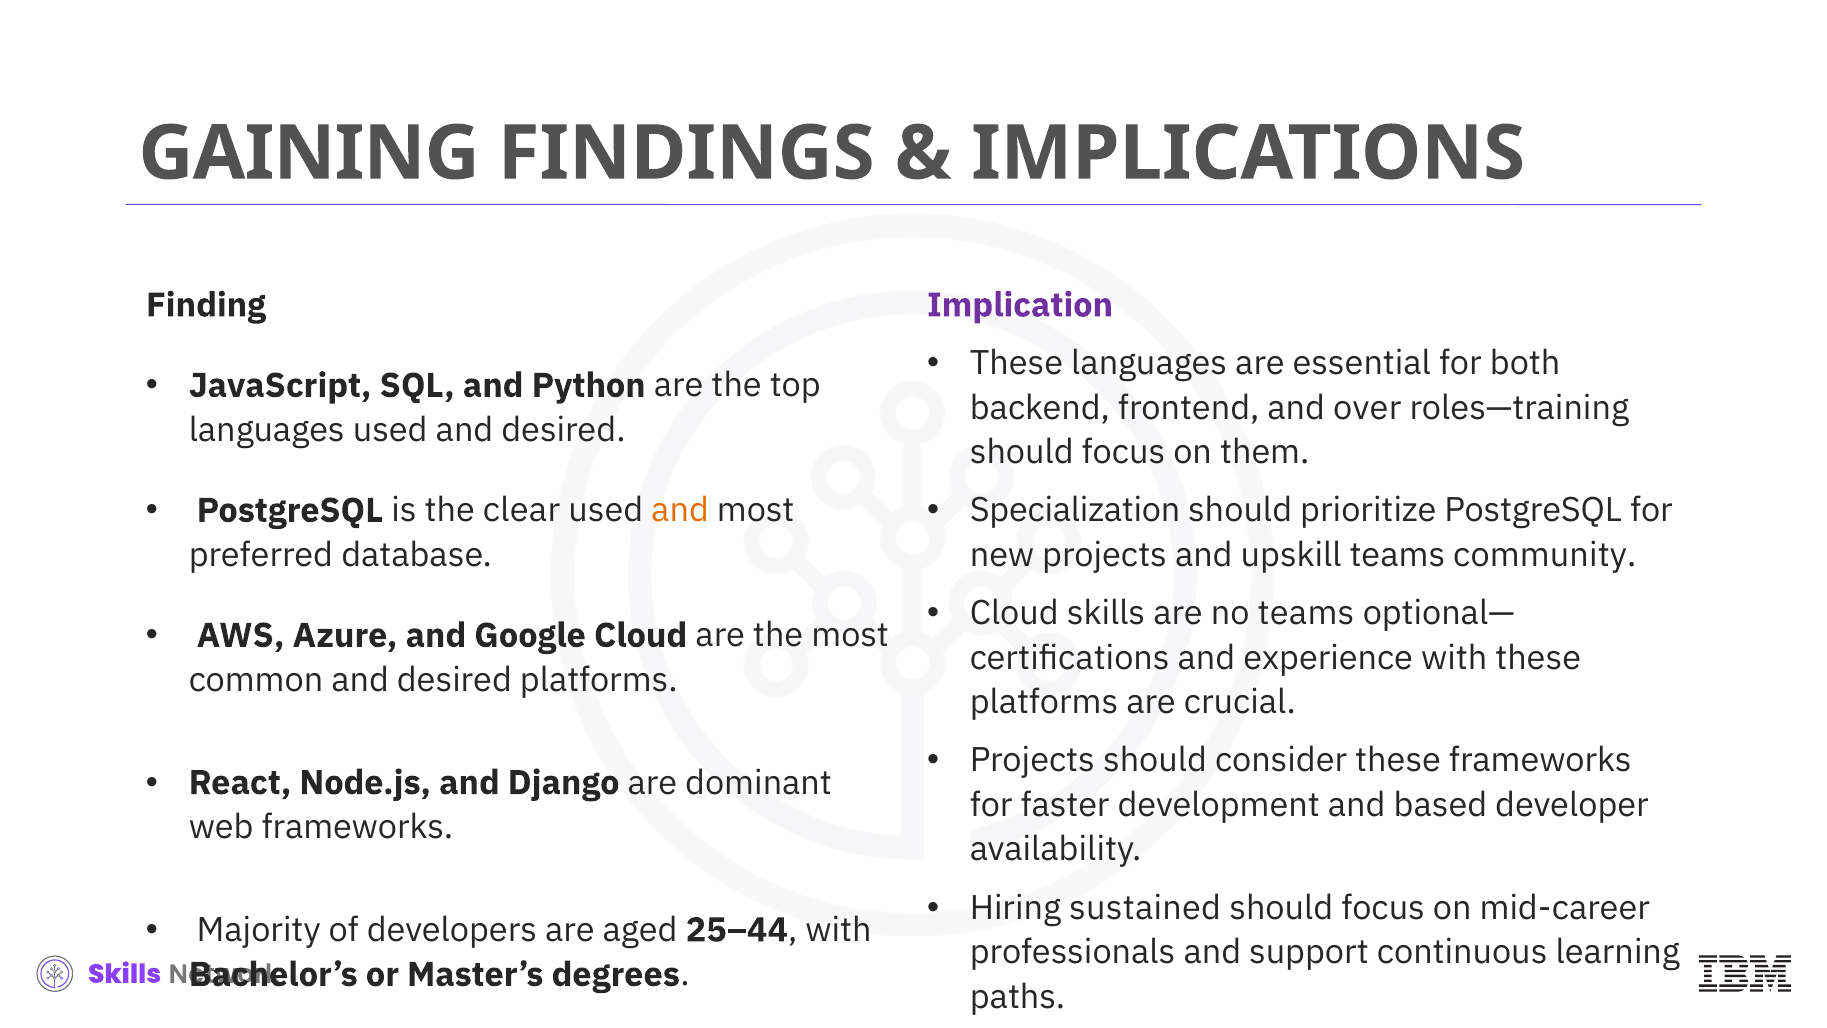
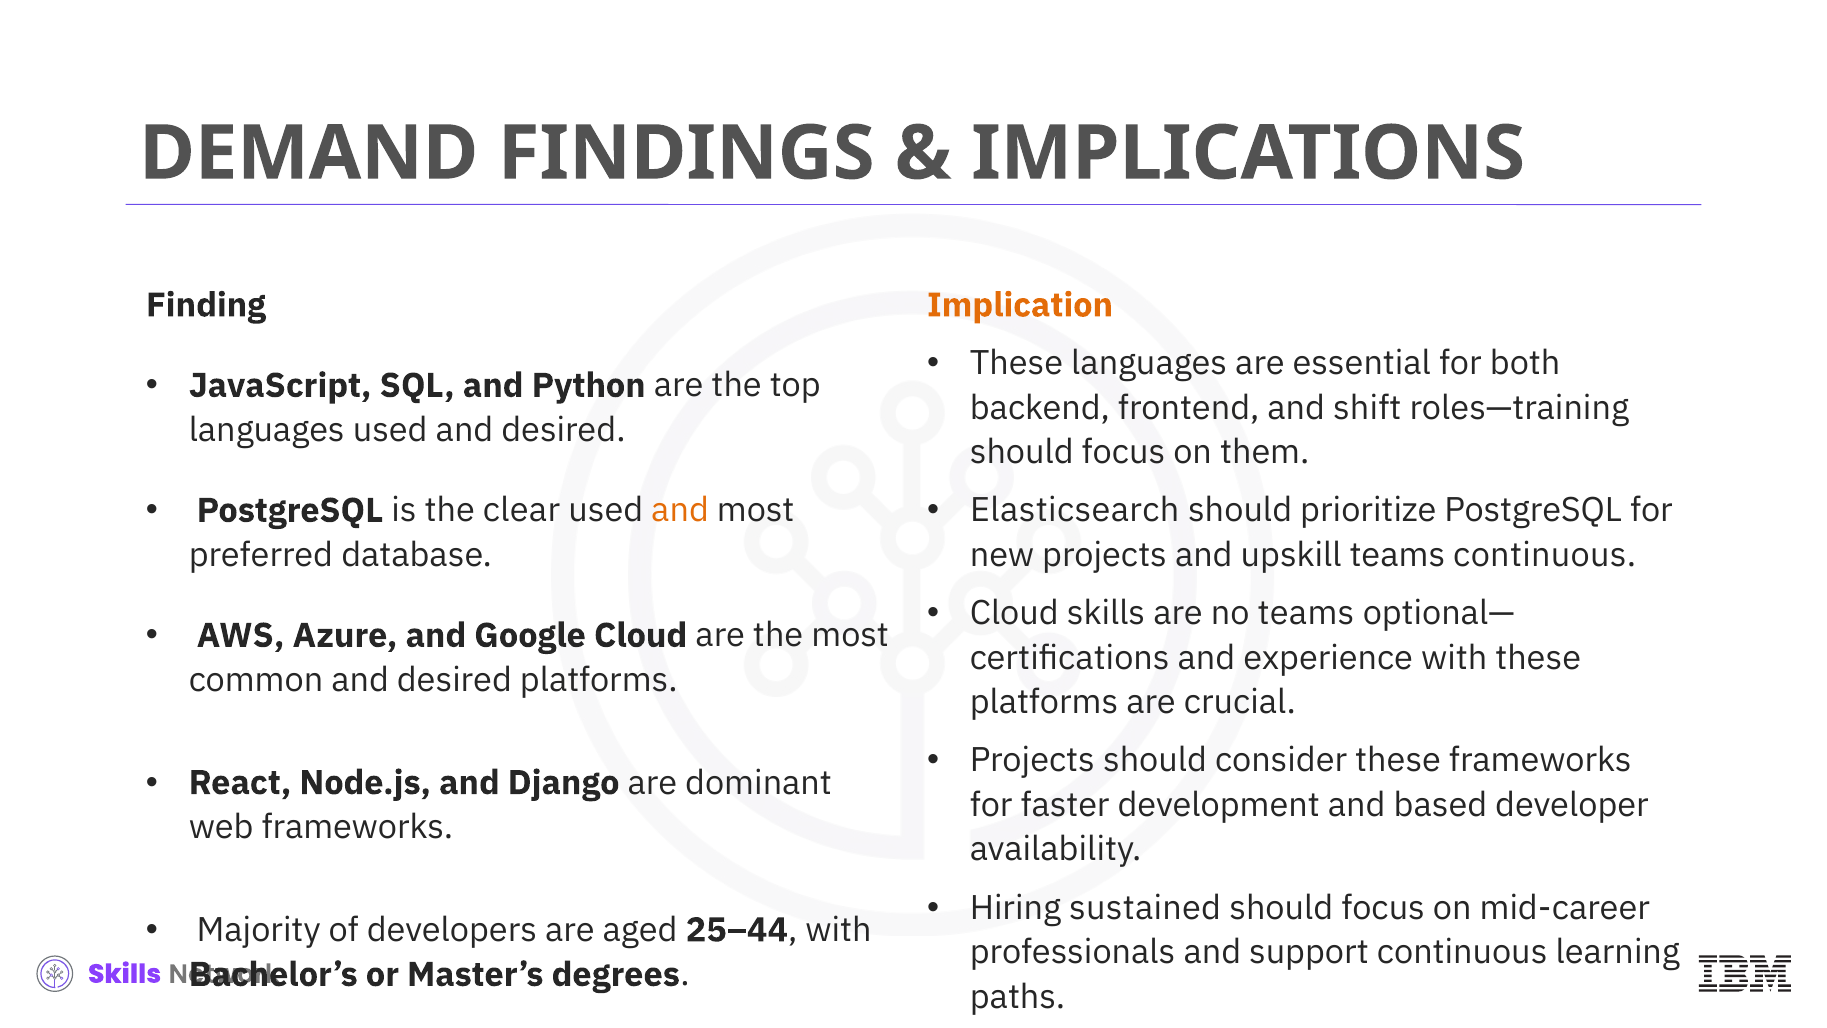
GAINING: GAINING -> DEMAND
Implication colour: purple -> orange
over: over -> shift
Specialization: Specialization -> Elasticsearch
teams community: community -> continuous
